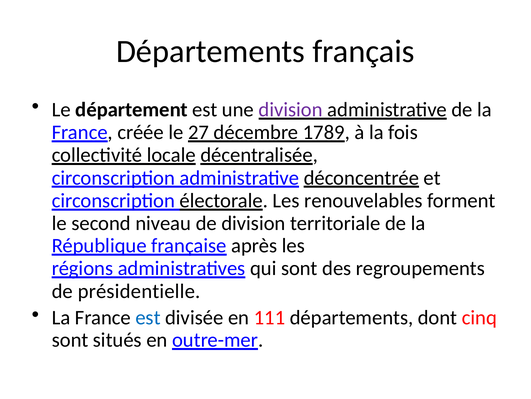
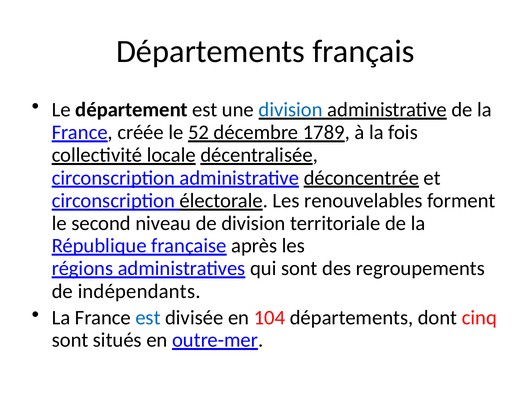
division at (291, 109) colour: purple -> blue
27: 27 -> 52
présidentielle: présidentielle -> indépendants
111: 111 -> 104
